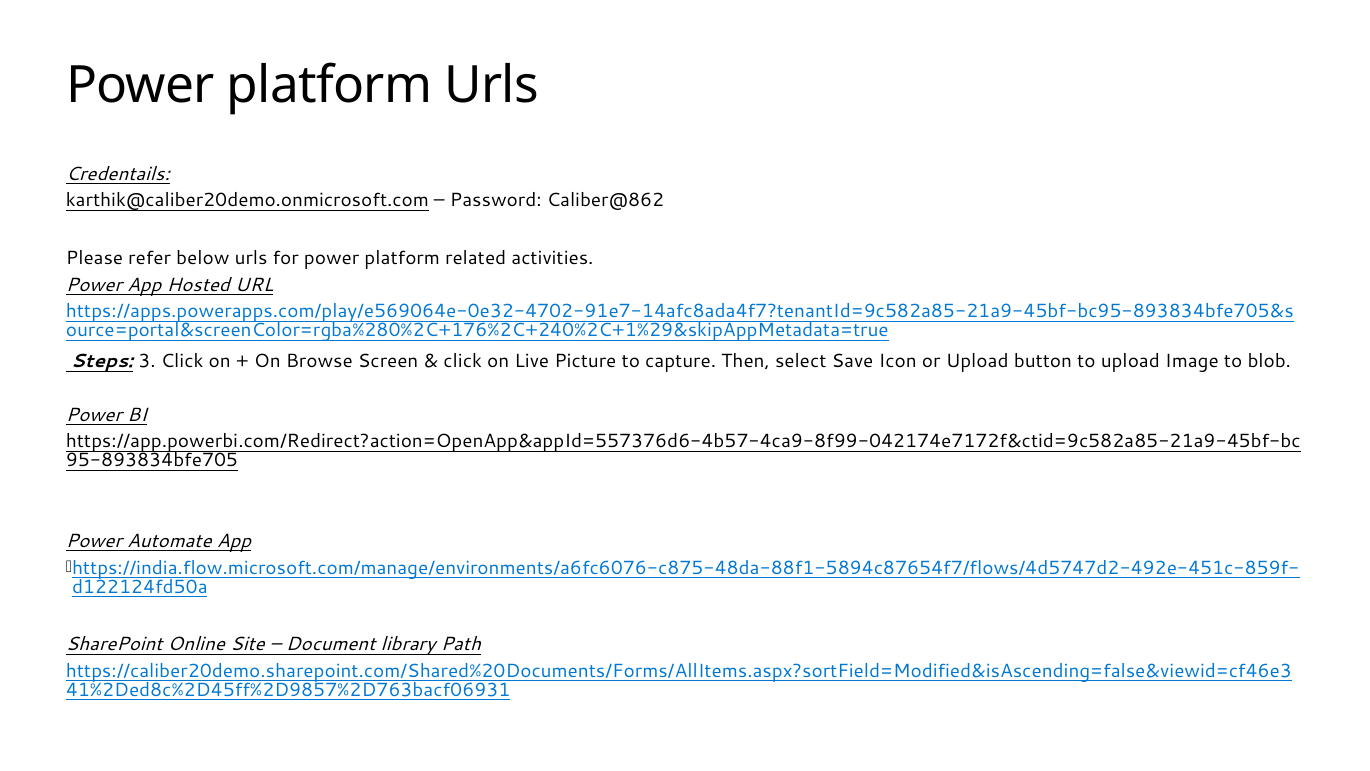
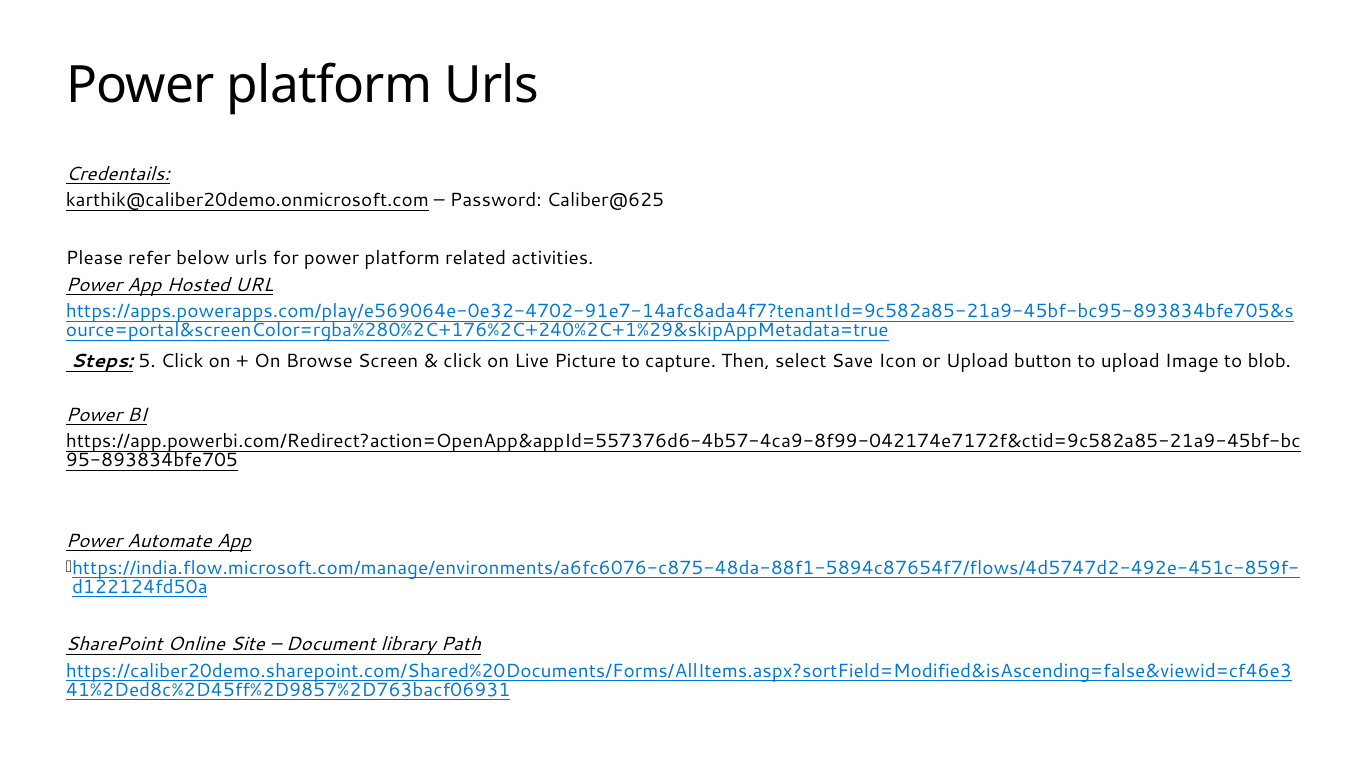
Caliber@862: Caliber@862 -> Caliber@625
3: 3 -> 5
